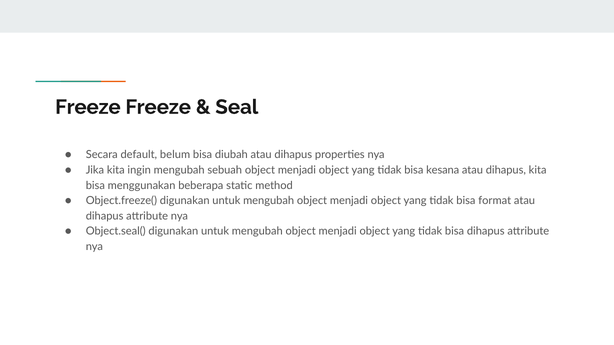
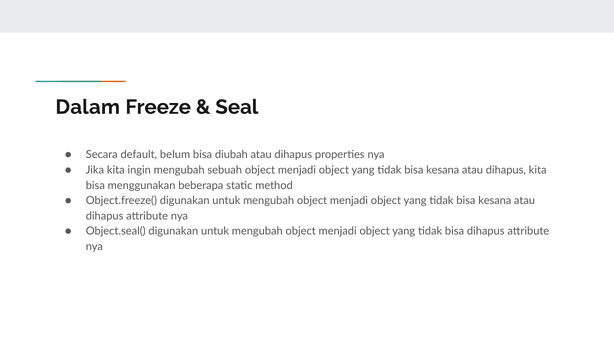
Freeze at (88, 107): Freeze -> Dalam
format at (495, 201): format -> kesana
